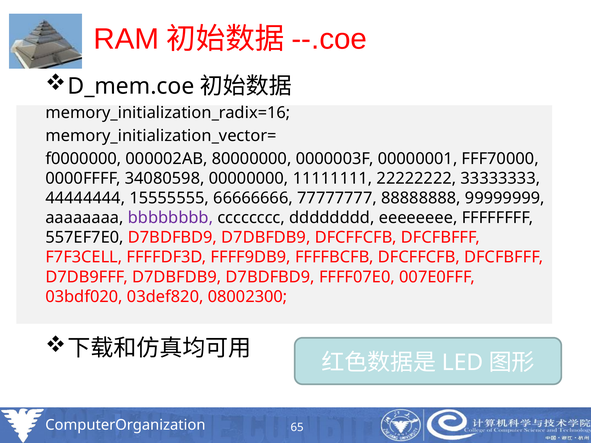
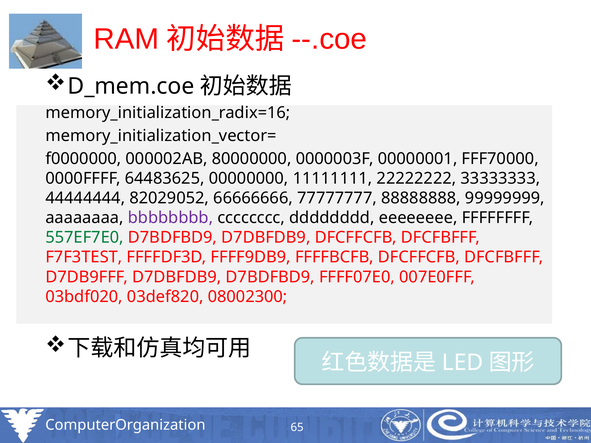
34080598: 34080598 -> 64483625
15555555: 15555555 -> 82029052
557EF7E0 colour: black -> green
F7F3CELL: F7F3CELL -> F7F3TEST
